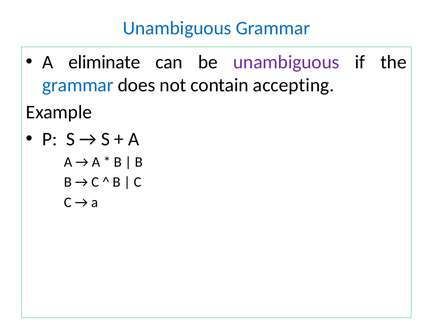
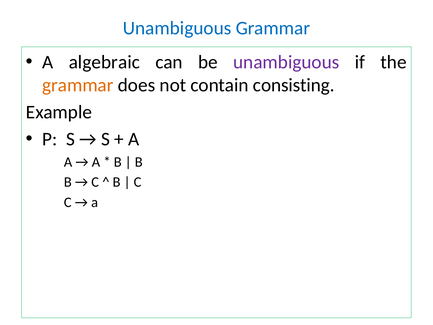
eliminate: eliminate -> algebraic
grammar at (78, 85) colour: blue -> orange
accepting: accepting -> consisting
